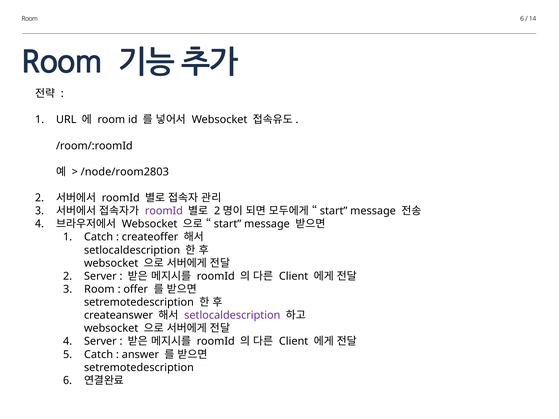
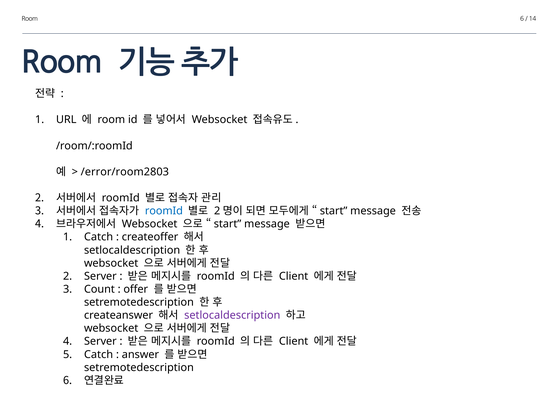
/node/room2803: /node/room2803 -> /error/room2803
roomId at (164, 211) colour: purple -> blue
Room at (99, 289): Room -> Count
